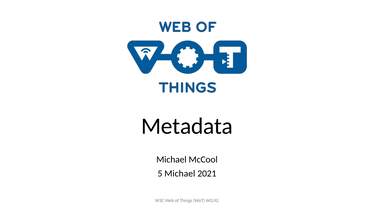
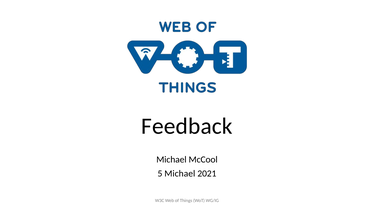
Metadata: Metadata -> Feedback
